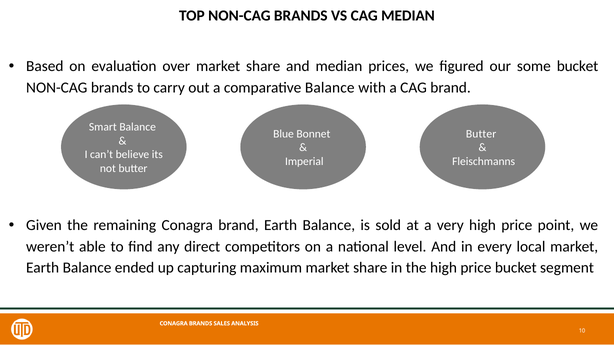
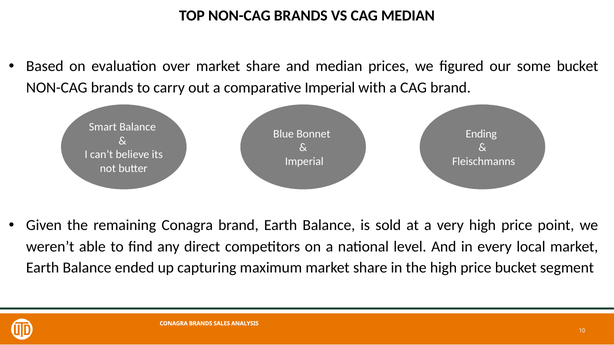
comparative Balance: Balance -> Imperial
Butter at (481, 134): Butter -> Ending
